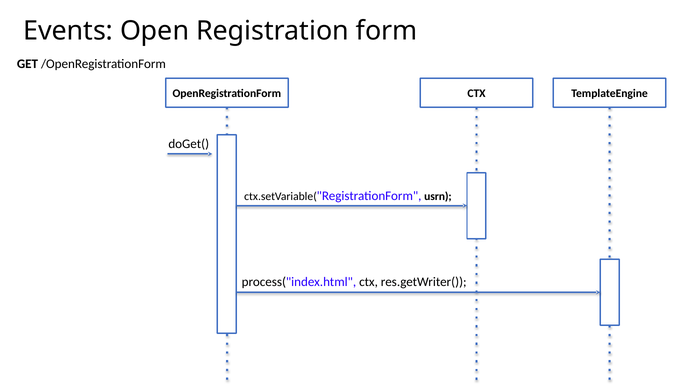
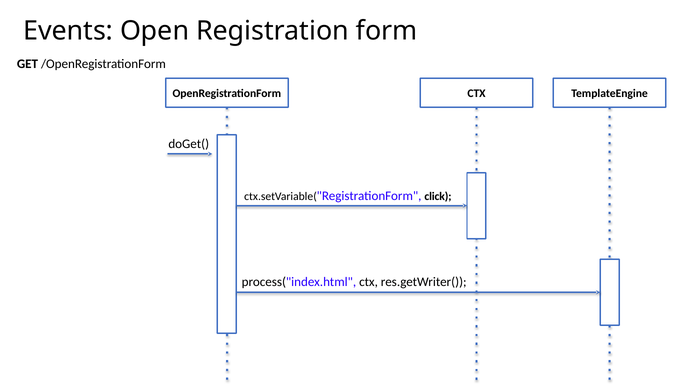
usrn: usrn -> click
